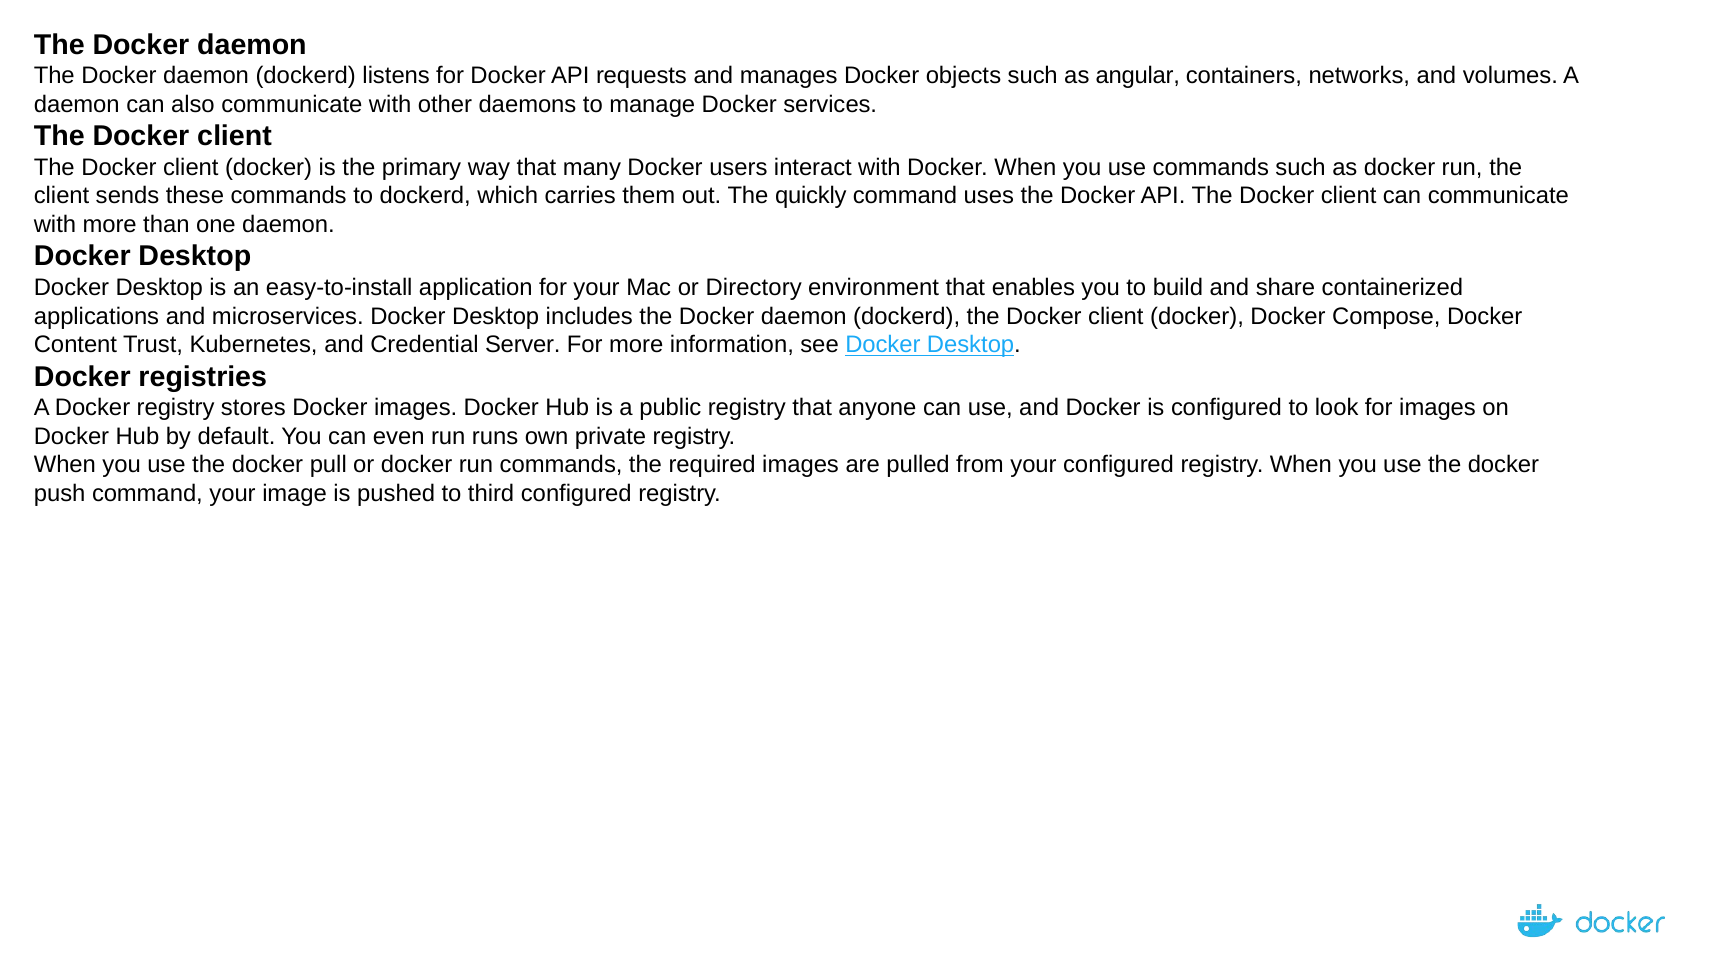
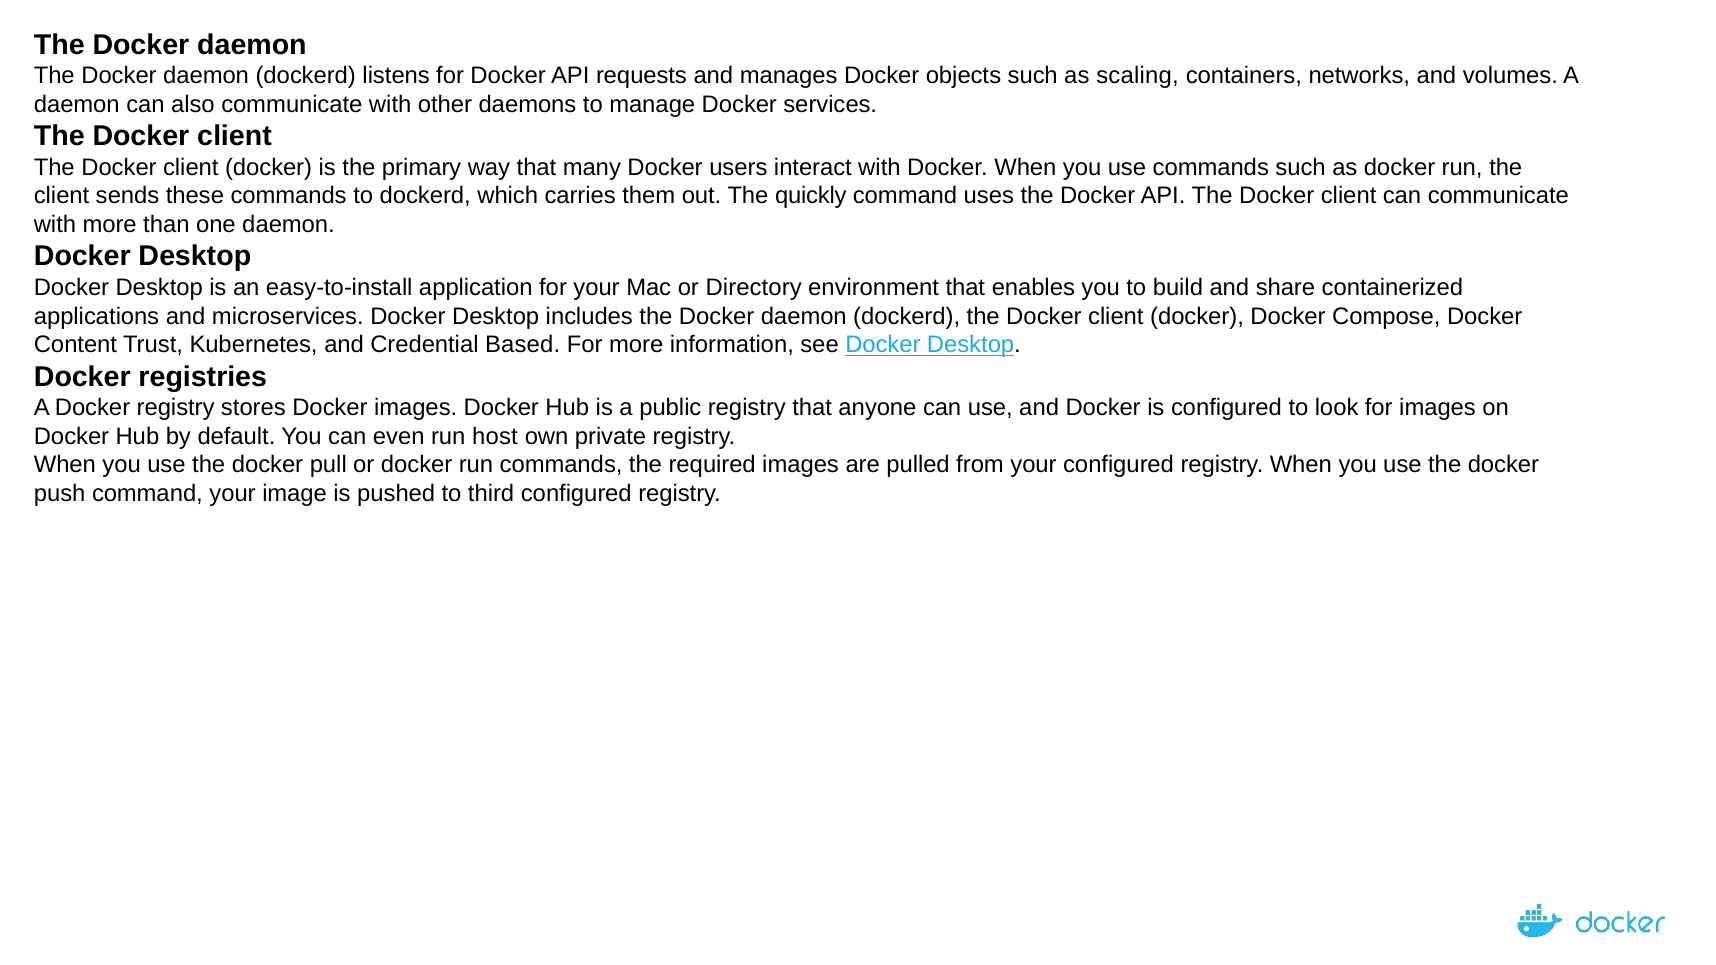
angular: angular -> scaling
Server: Server -> Based
runs: runs -> host
